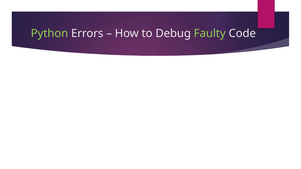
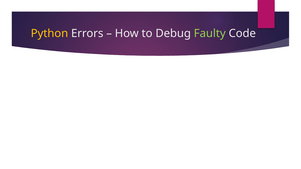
Python colour: light green -> yellow
